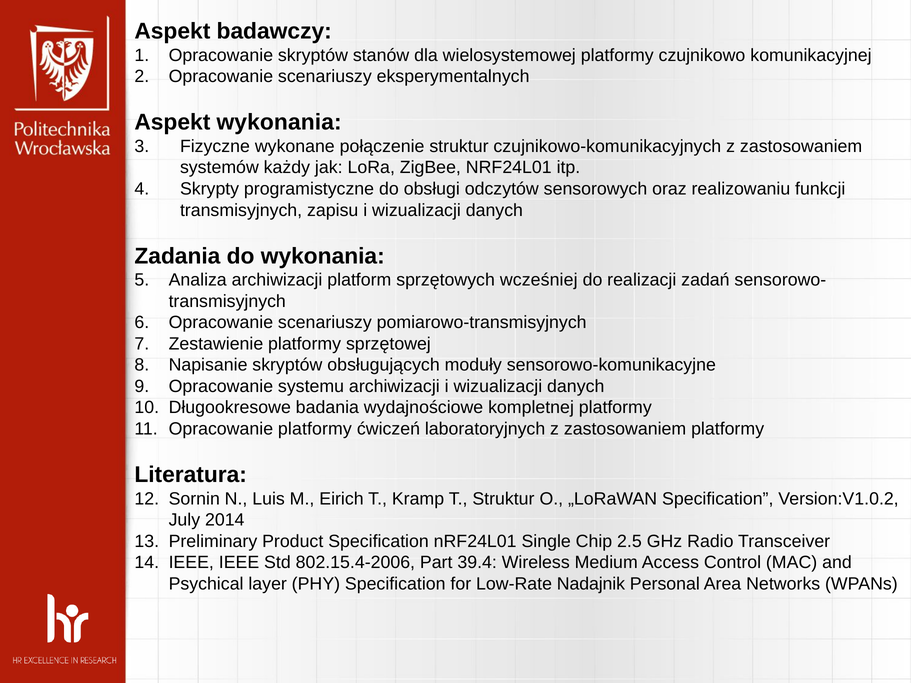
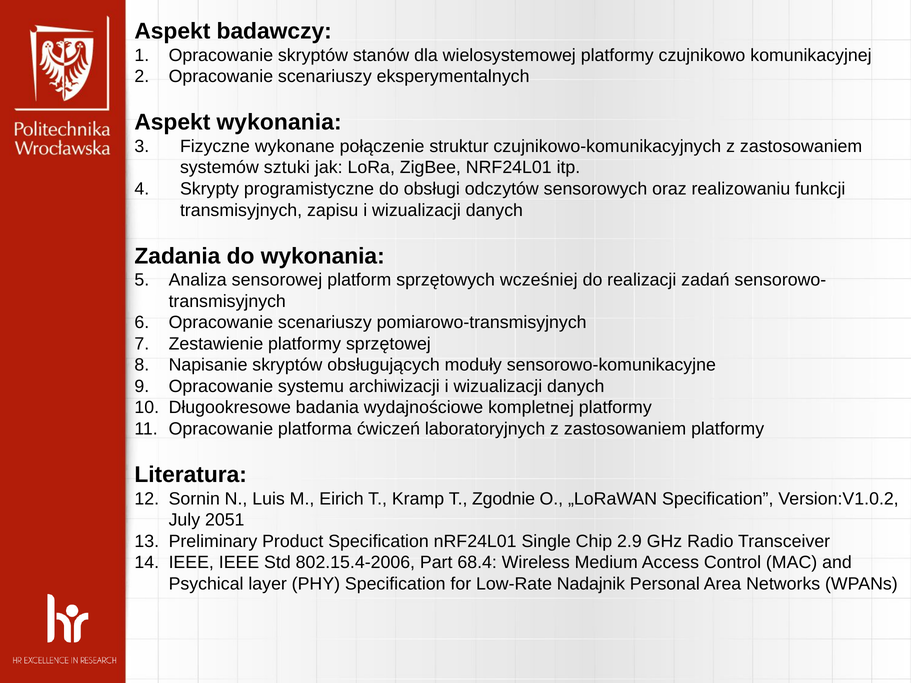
każdy: każdy -> sztuki
Analiza archiwizacji: archiwizacji -> sensorowej
Opracowanie platformy: platformy -> platforma
T Struktur: Struktur -> Zgodnie
2014: 2014 -> 2051
2.5: 2.5 -> 2.9
39.4: 39.4 -> 68.4
